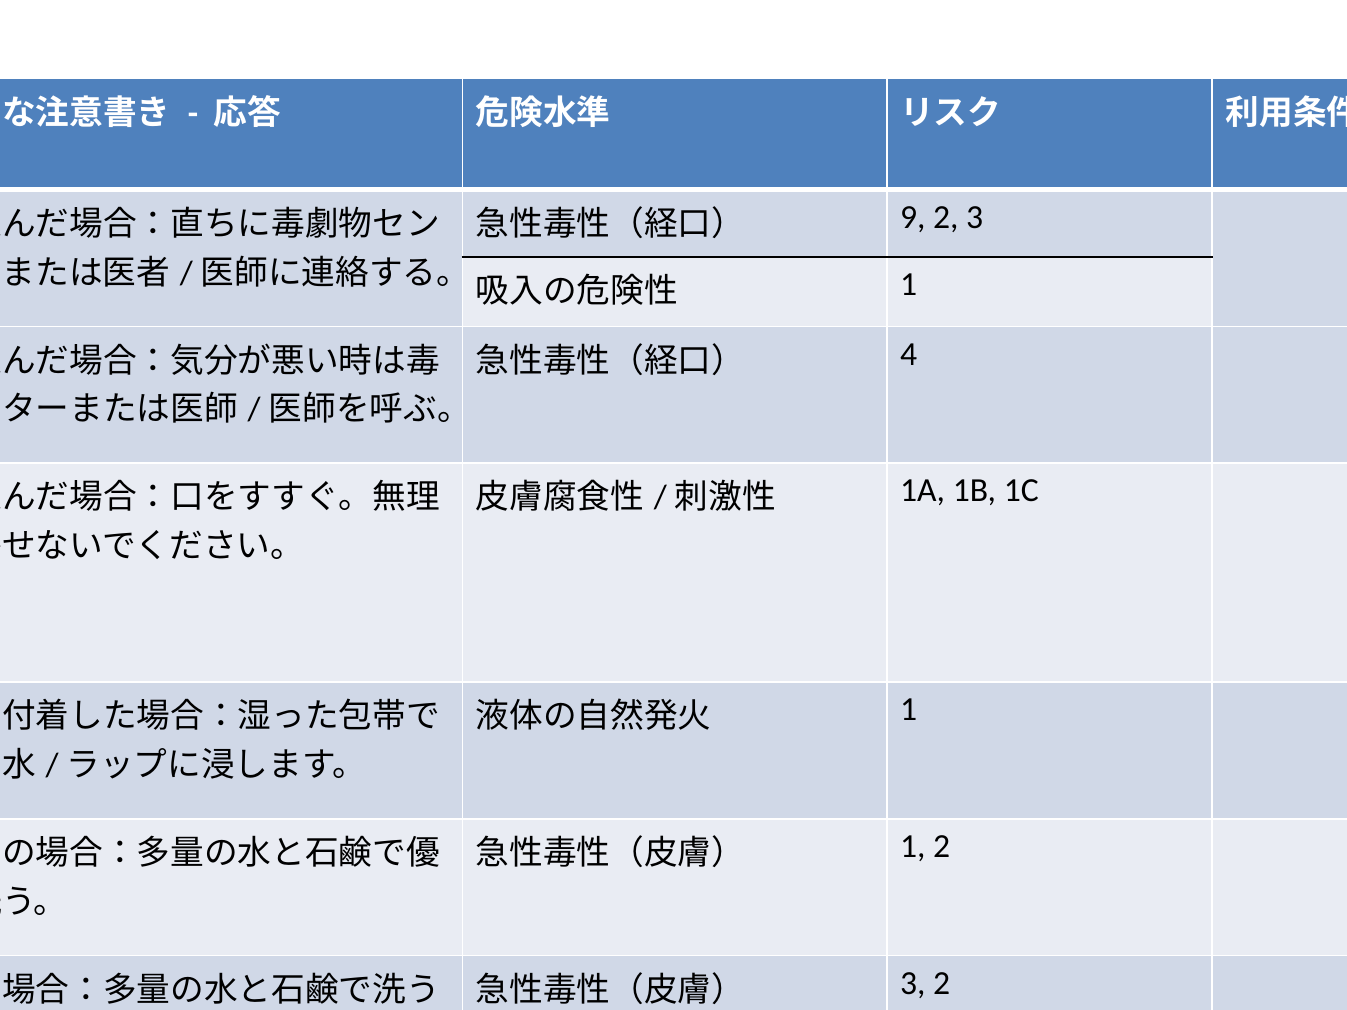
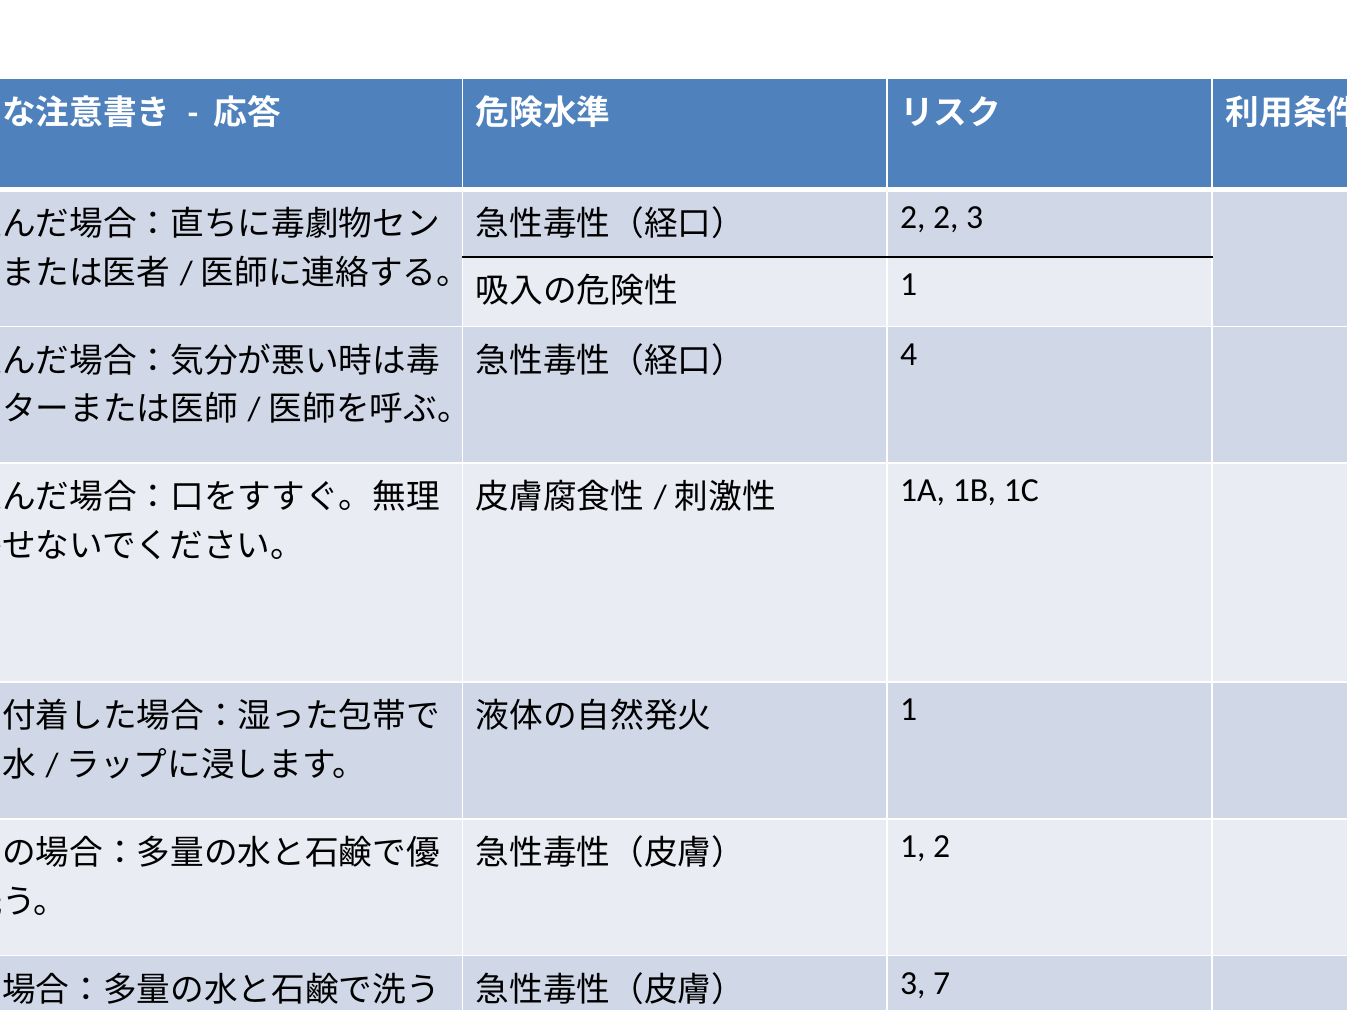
9 at (913, 217): 9 -> 2
3 2: 2 -> 7
